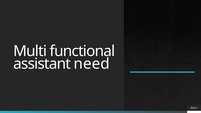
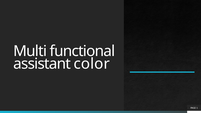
need: need -> color
